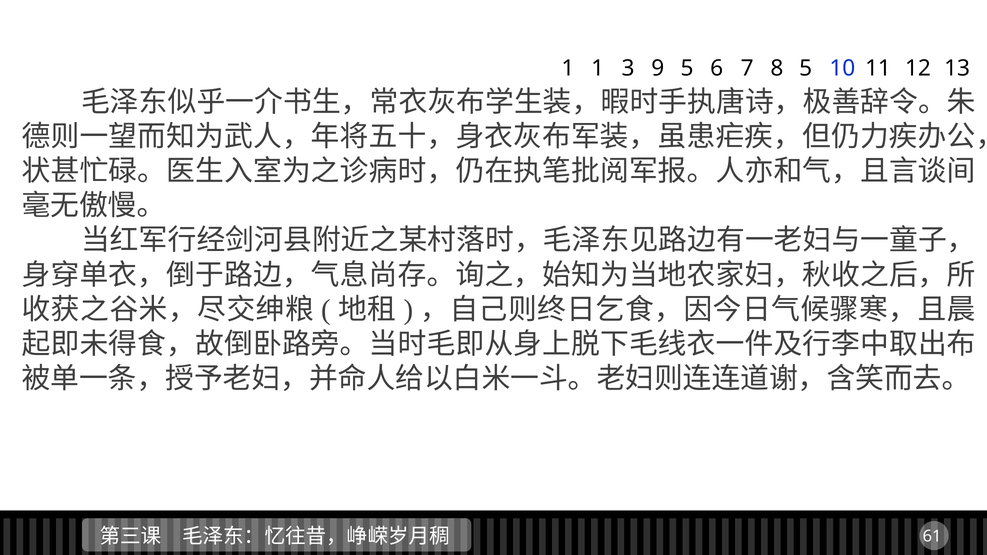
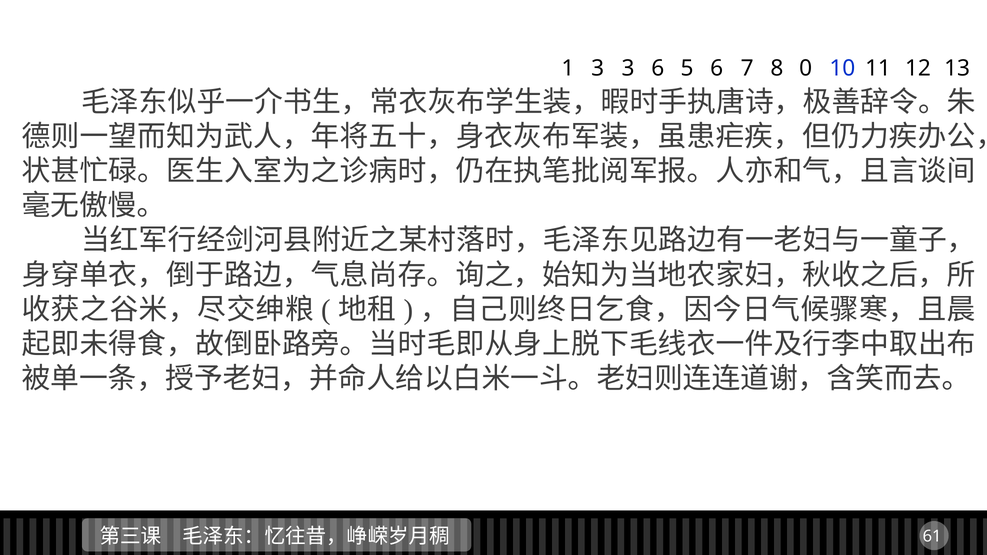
1 1: 1 -> 3
3 9: 9 -> 6
8 5: 5 -> 0
